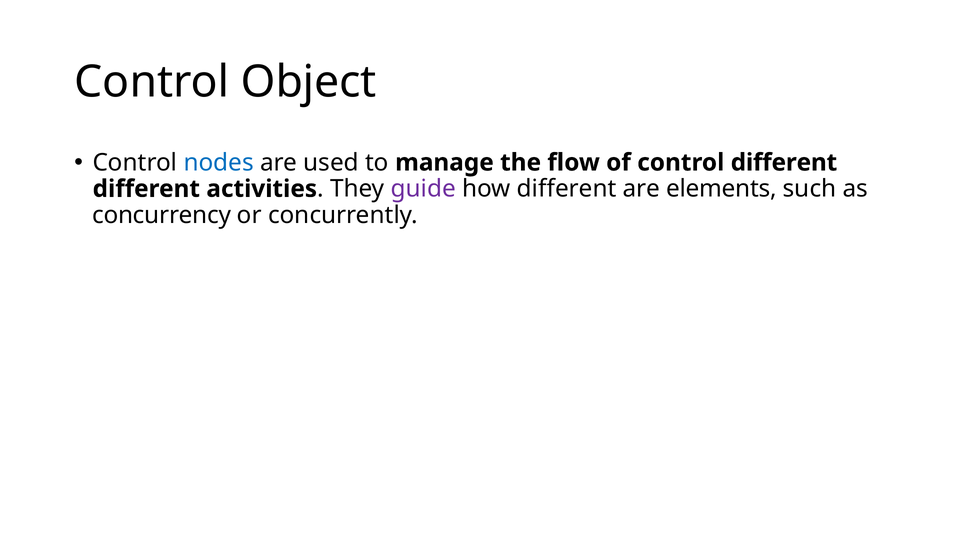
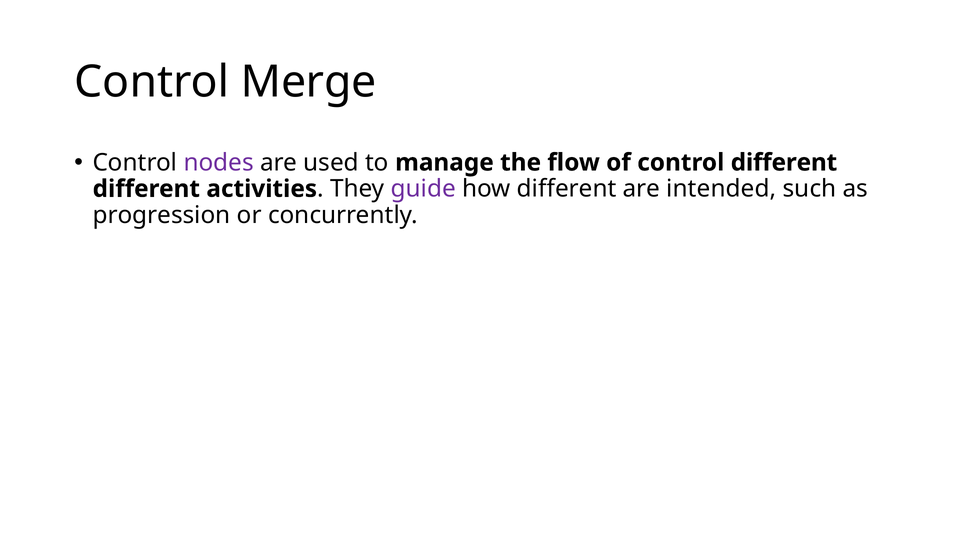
Object: Object -> Merge
nodes colour: blue -> purple
elements: elements -> intended
concurrency: concurrency -> progression
